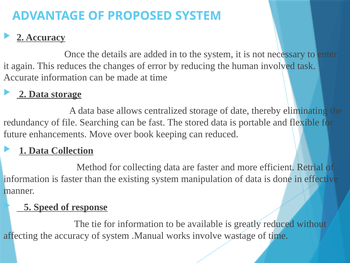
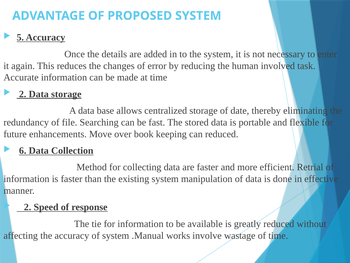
2 at (20, 37): 2 -> 5
1: 1 -> 6
5 at (28, 207): 5 -> 2
